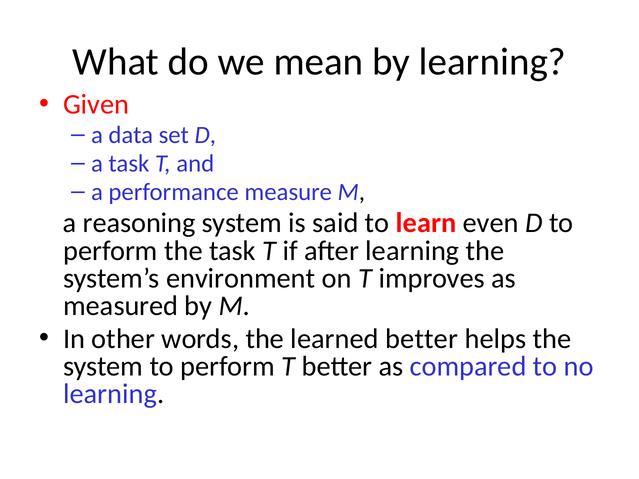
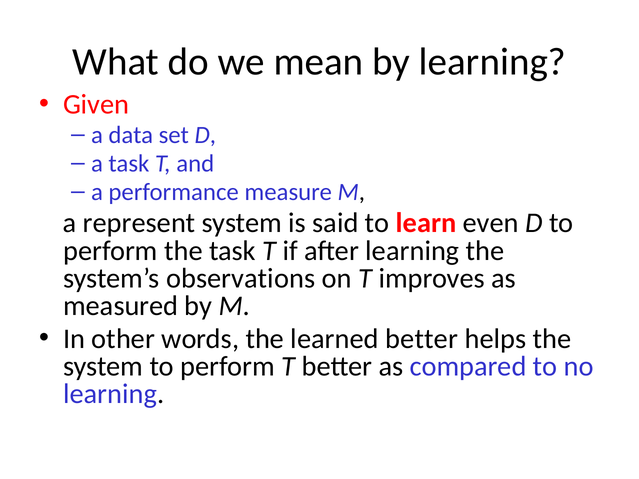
reasoning: reasoning -> represent
environment: environment -> observations
